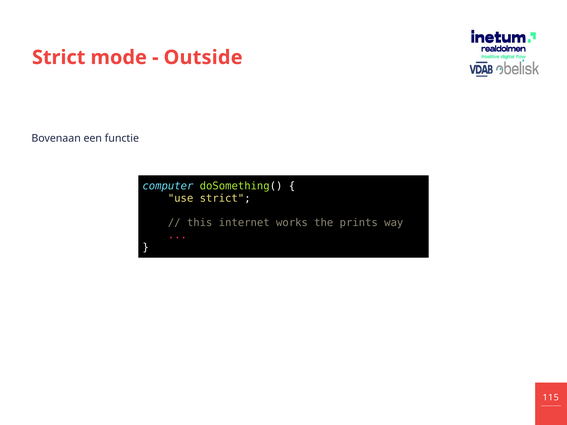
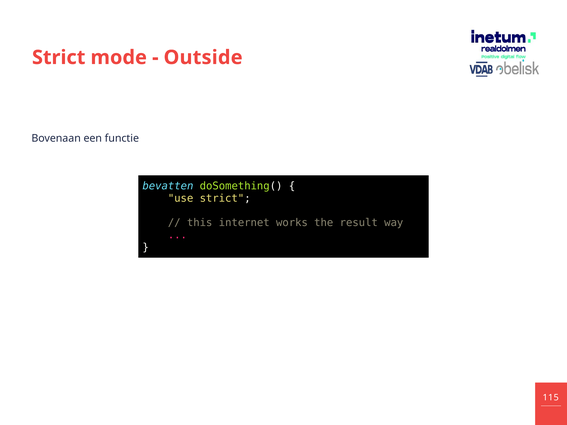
computer: computer -> bevatten
prints: prints -> result
